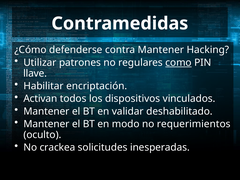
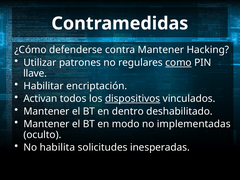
dispositivos underline: none -> present
validar: validar -> dentro
requerimientos: requerimientos -> implementadas
crackea: crackea -> habilita
